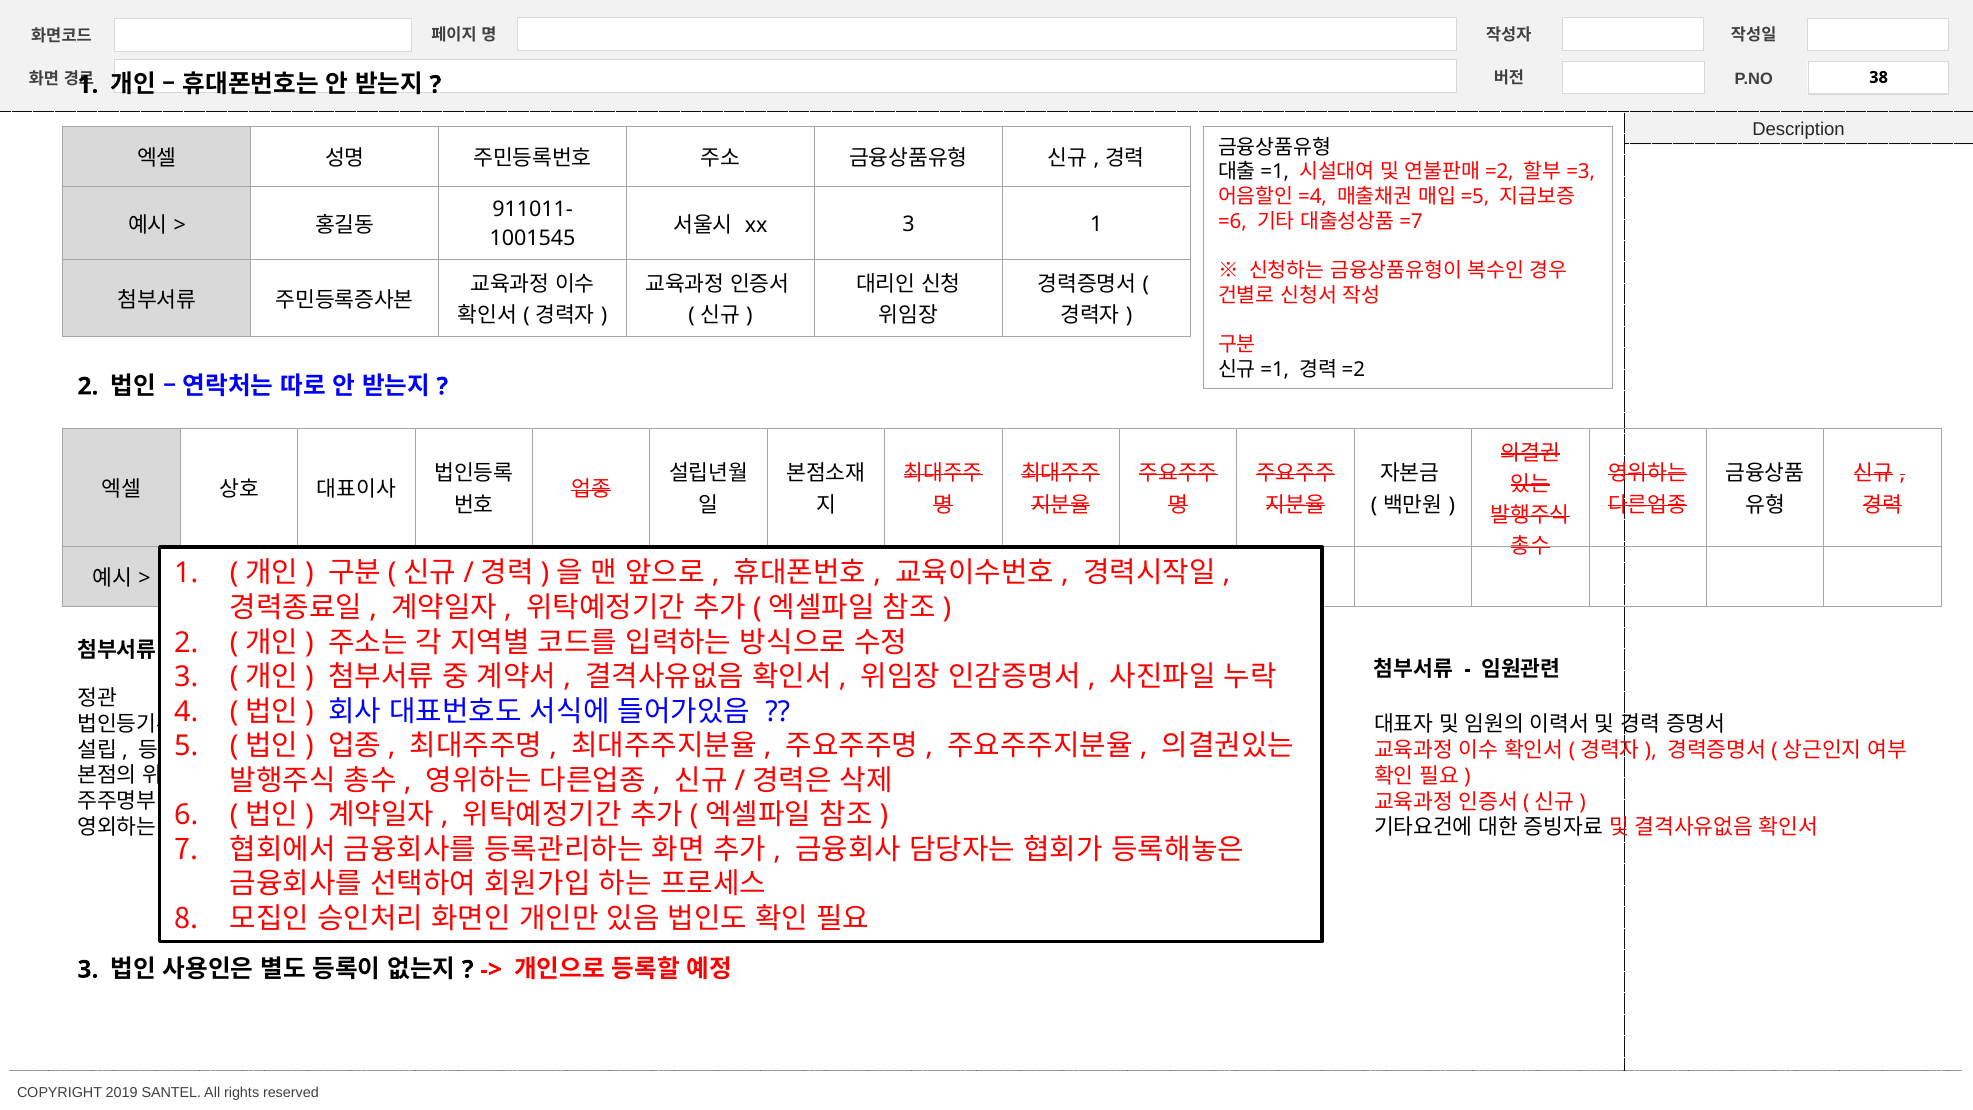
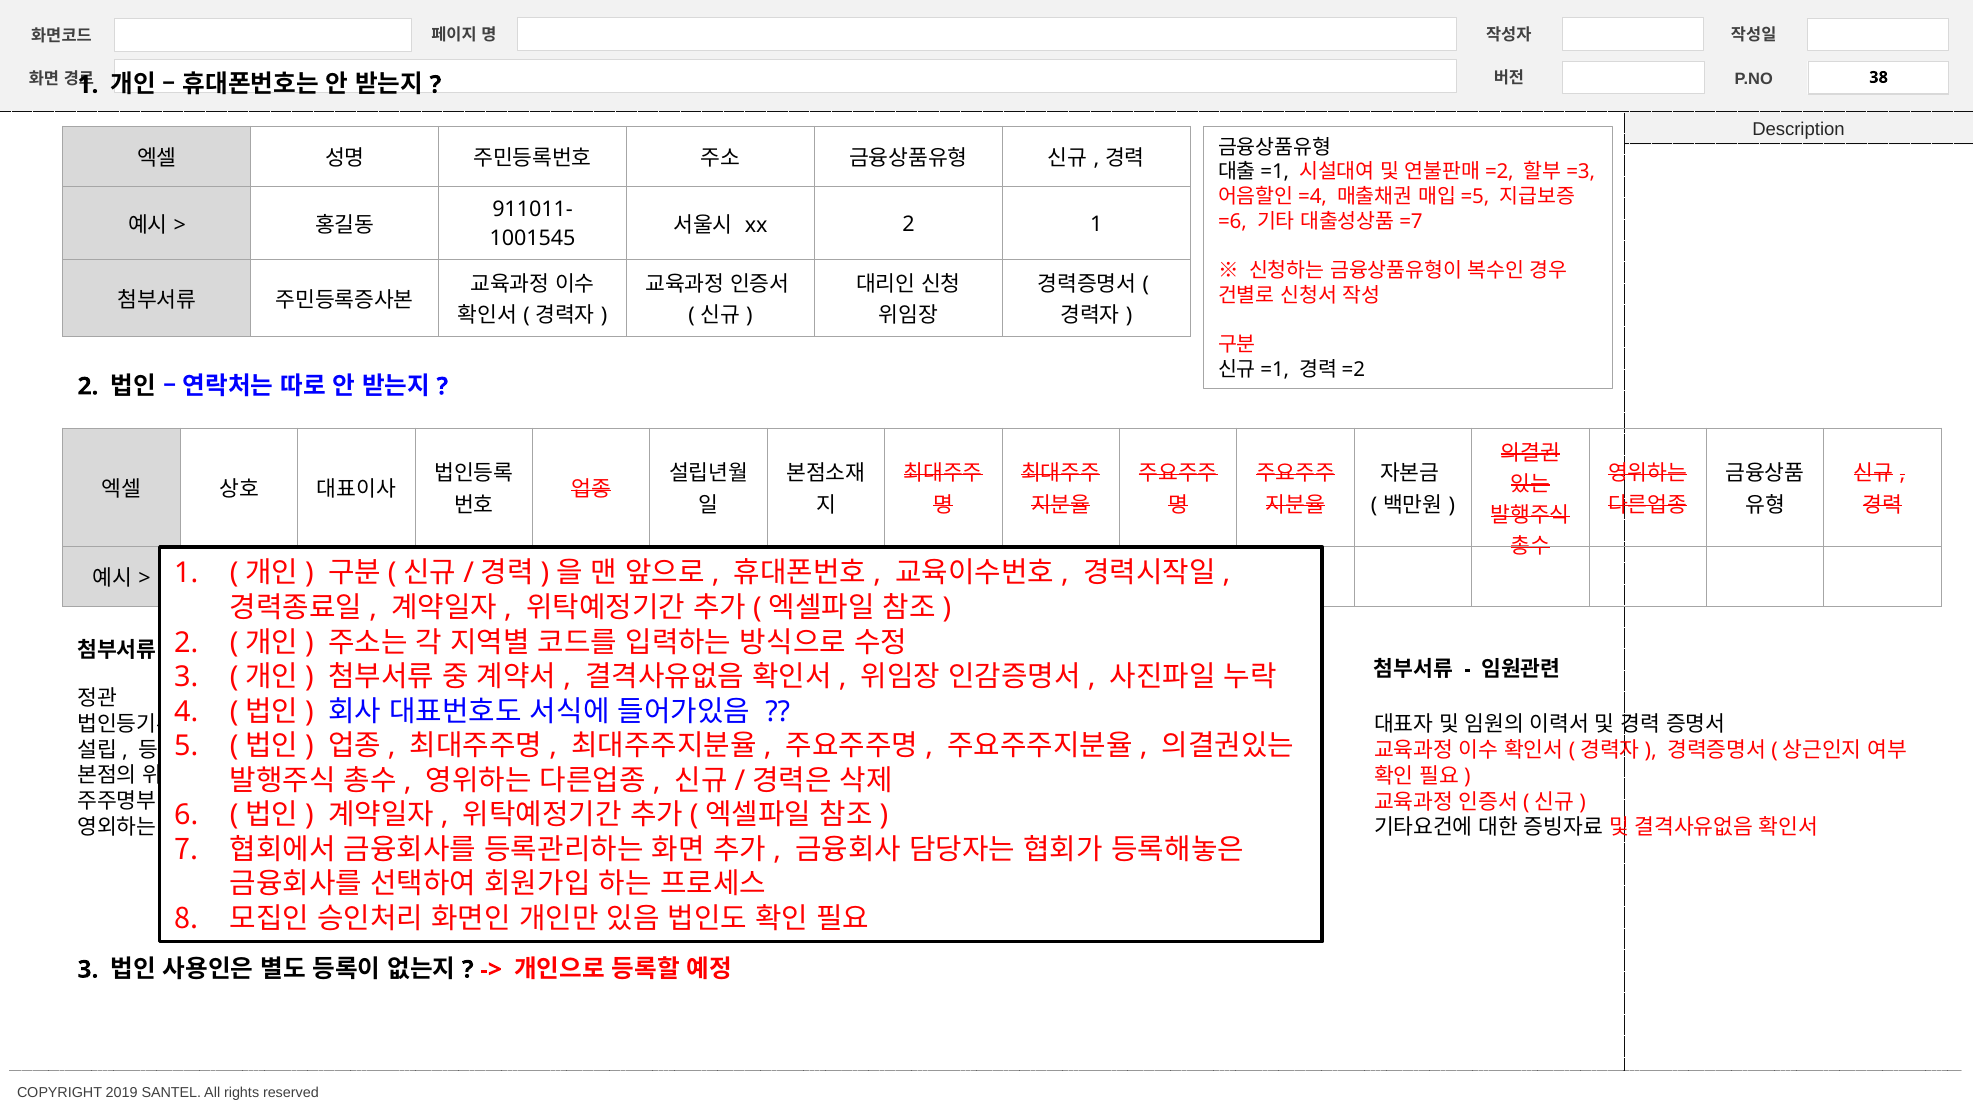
xx 3: 3 -> 2
